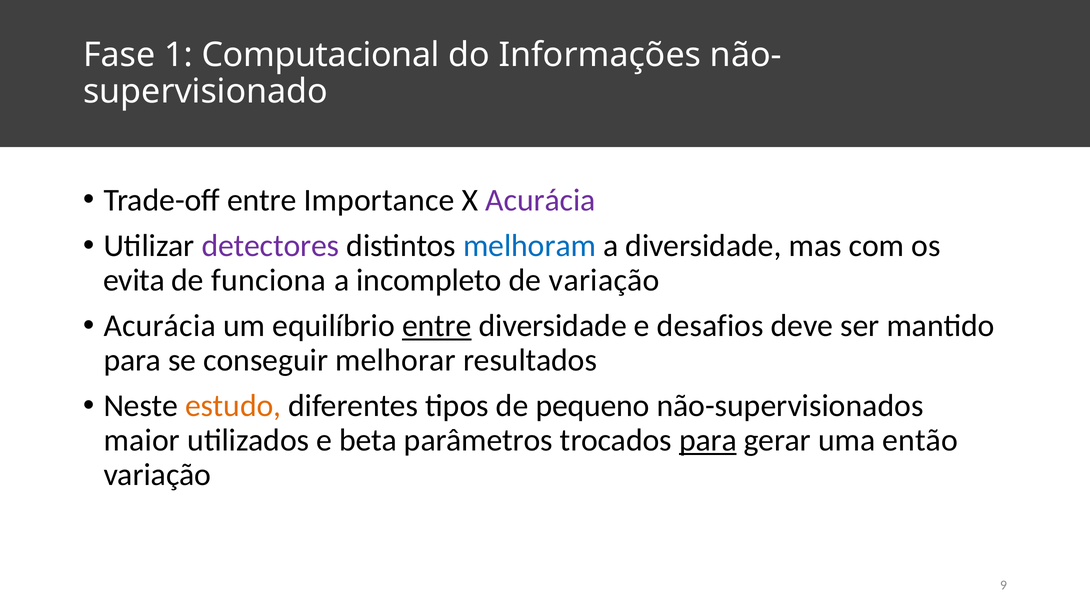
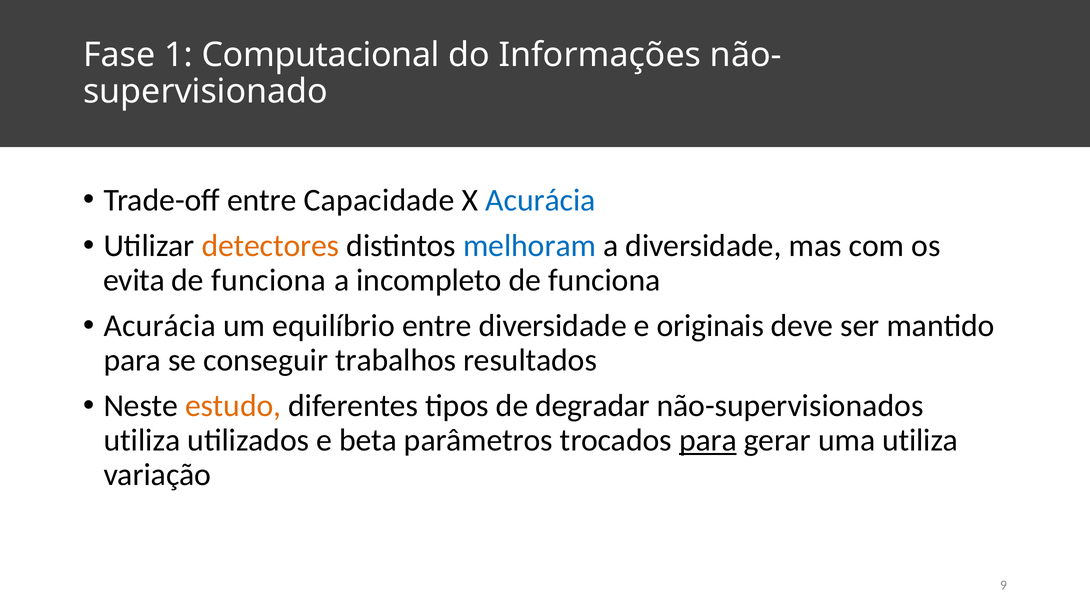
Importance: Importance -> Capacidade
Acurácia at (541, 200) colour: purple -> blue
detectores colour: purple -> orange
variação at (604, 280): variação -> funciona
entre at (437, 326) underline: present -> none
desafios: desafios -> originais
melhorar: melhorar -> trabalhos
pequeno: pequeno -> degradar
maior at (142, 440): maior -> utiliza
uma então: então -> utiliza
